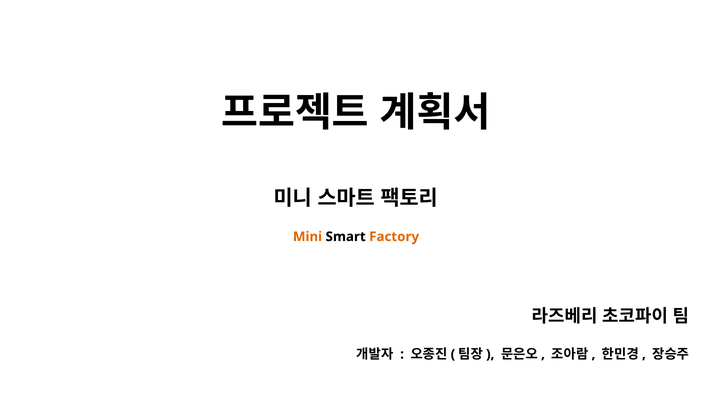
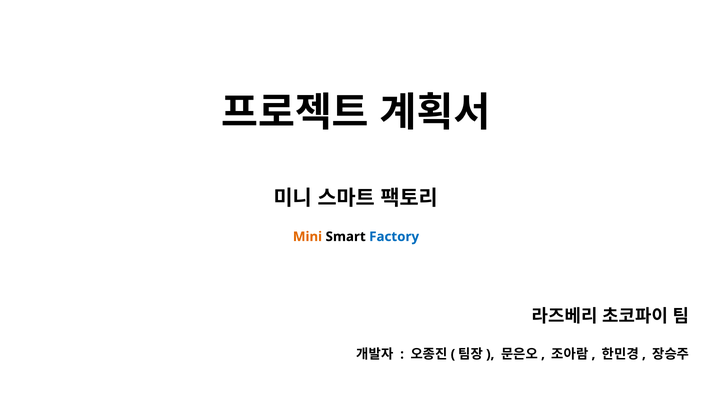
Factory colour: orange -> blue
